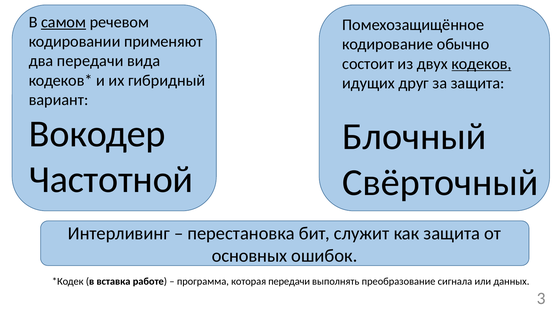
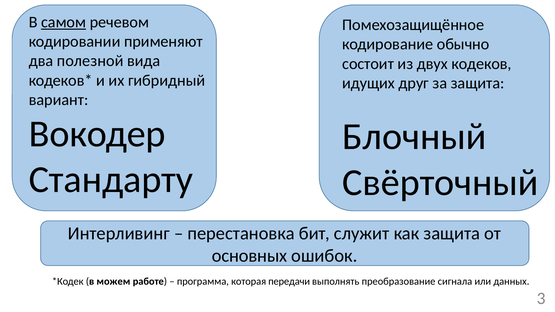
два передачи: передачи -> полезной
кодеков underline: present -> none
Частотной: Частотной -> Стандарту
вставка: вставка -> можем
